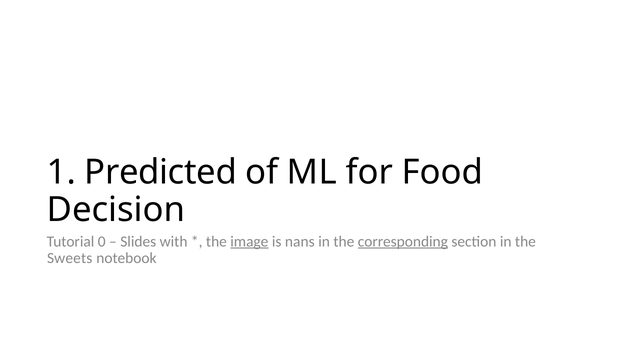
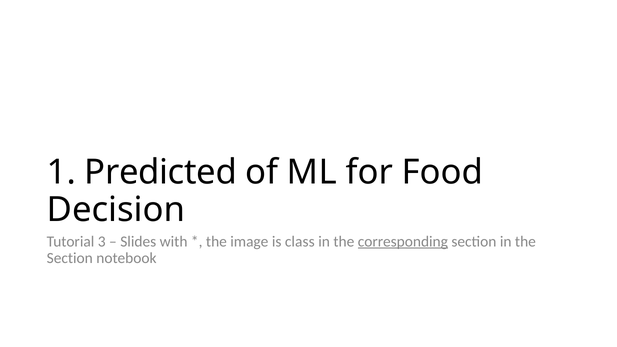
0: 0 -> 3
image underline: present -> none
nans: nans -> class
Sweets at (70, 258): Sweets -> Section
